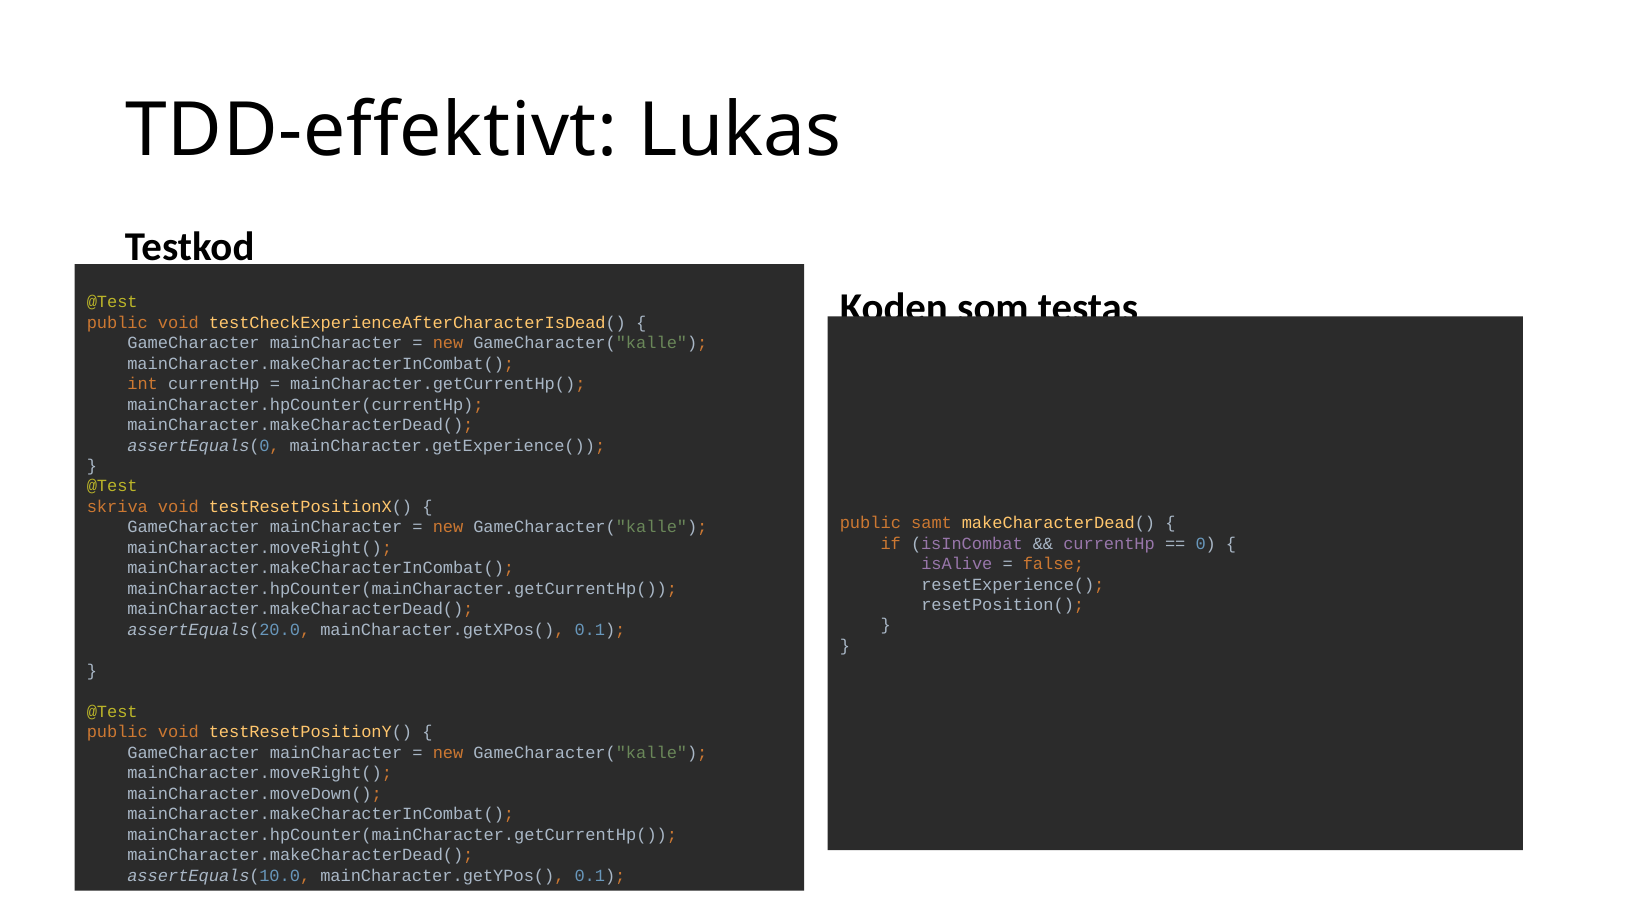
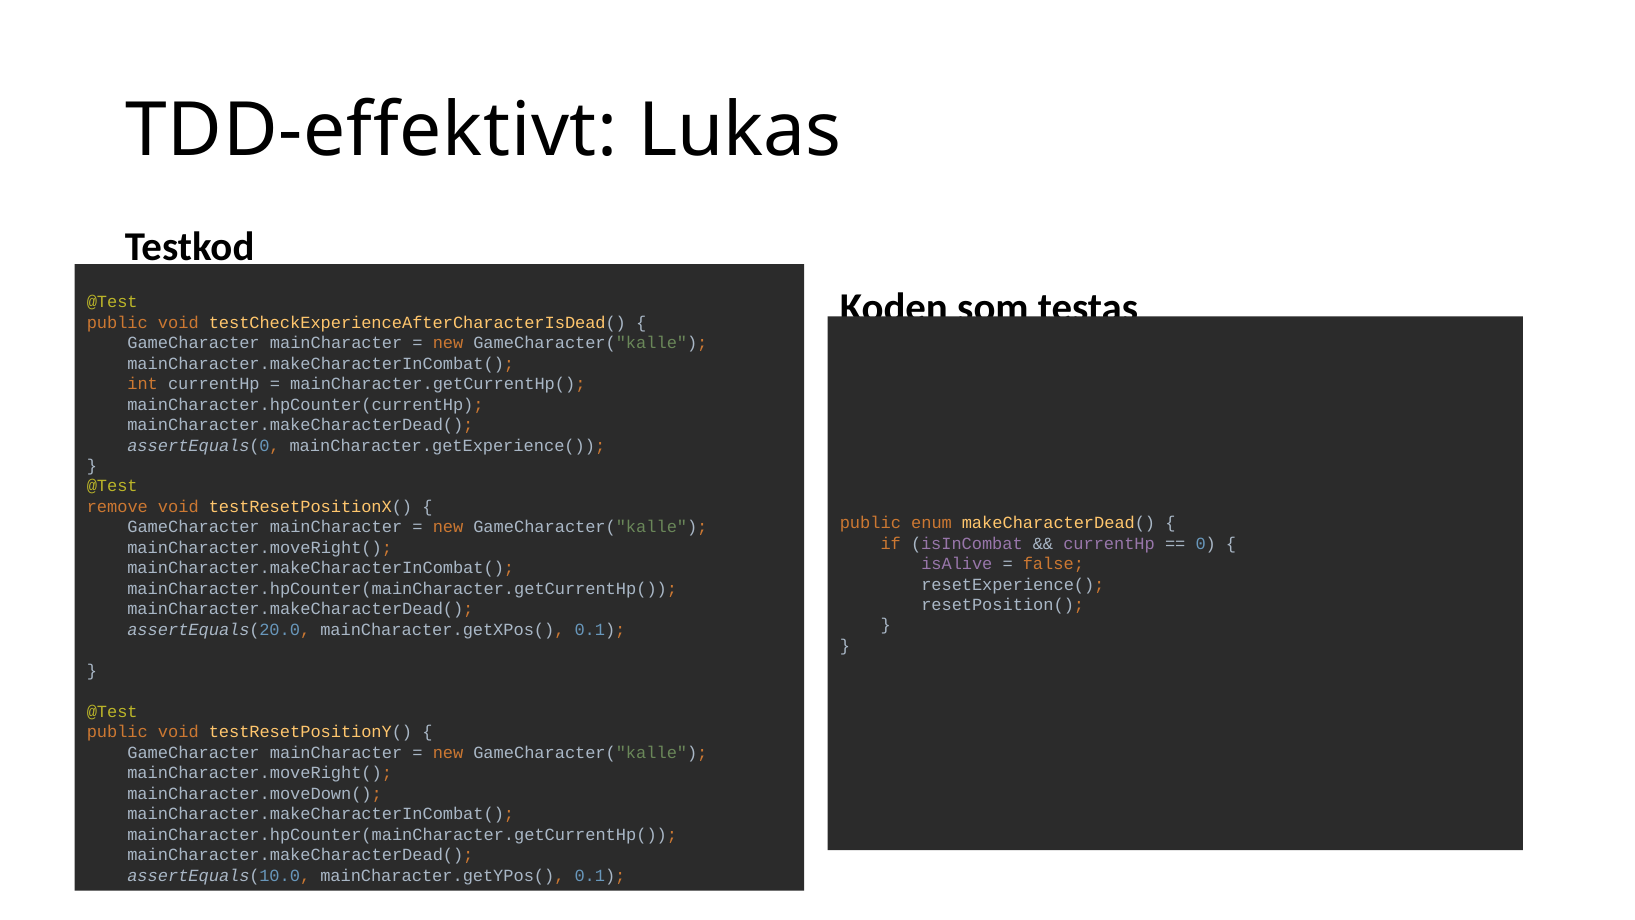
skriva: skriva -> remove
samt: samt -> enum
